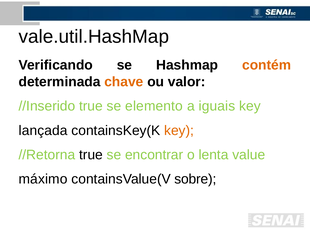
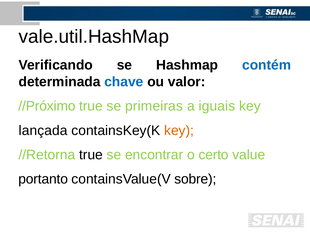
contém colour: orange -> blue
chave colour: orange -> blue
//Inserido: //Inserido -> //Próximo
elemento: elemento -> primeiras
lenta: lenta -> certo
máximo: máximo -> portanto
